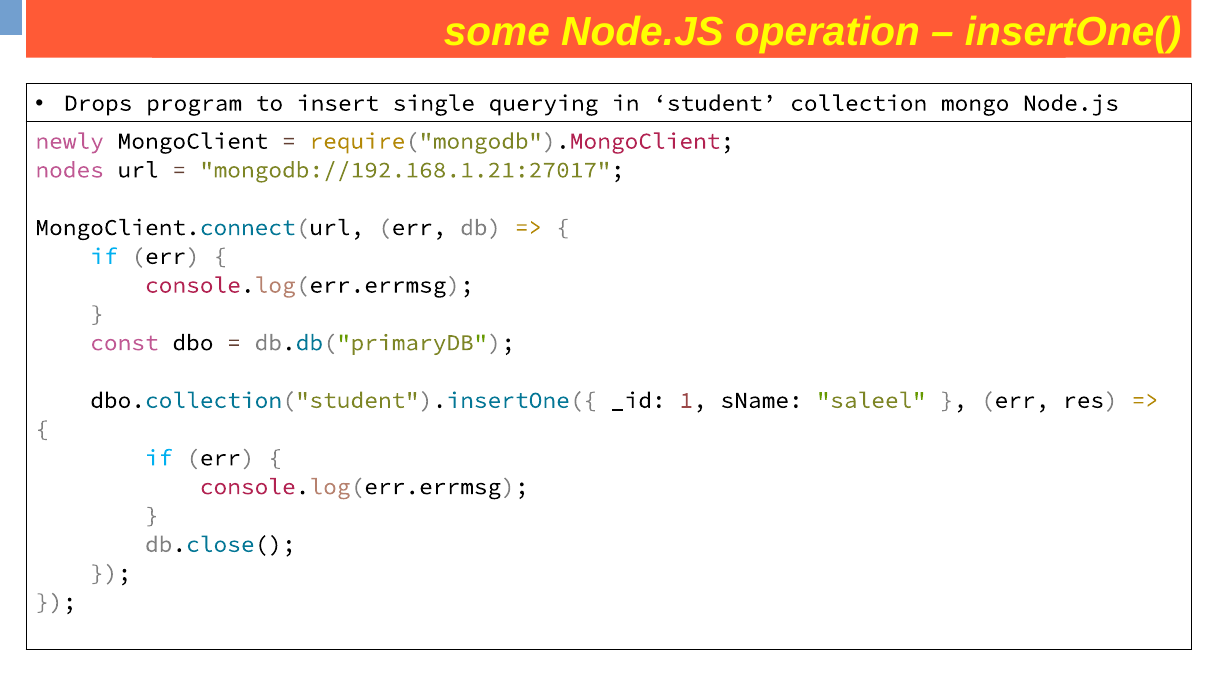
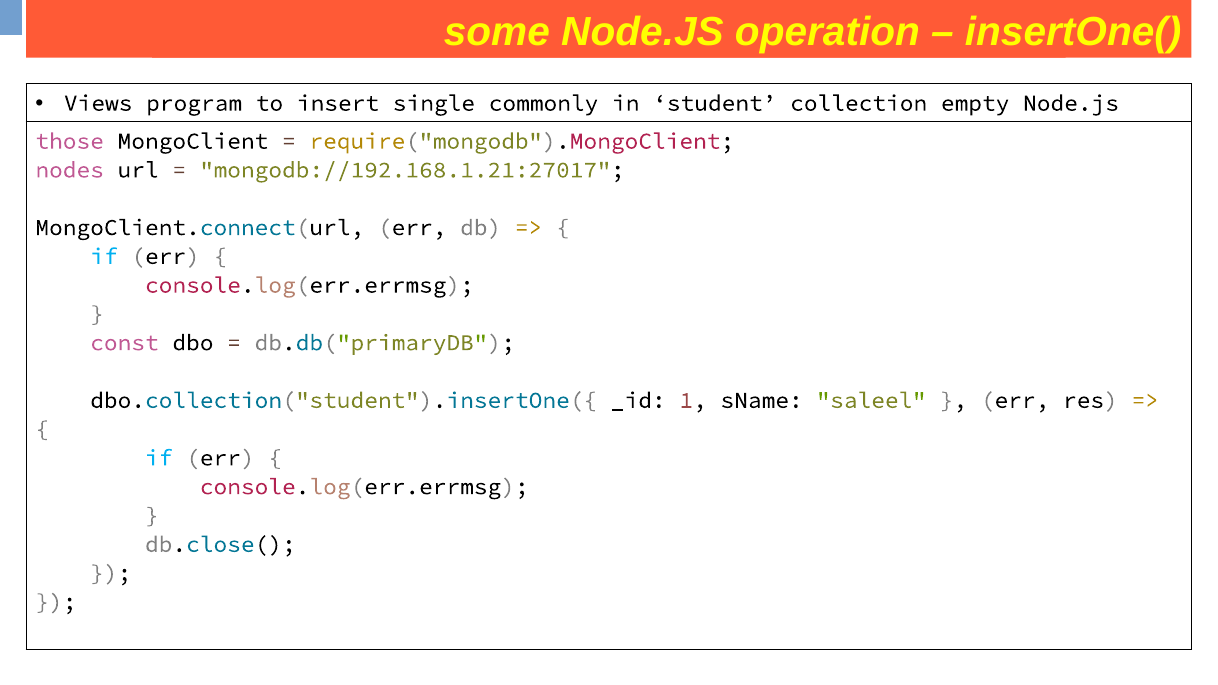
Drops: Drops -> Views
querying: querying -> commonly
mongo: mongo -> empty
newly: newly -> those
